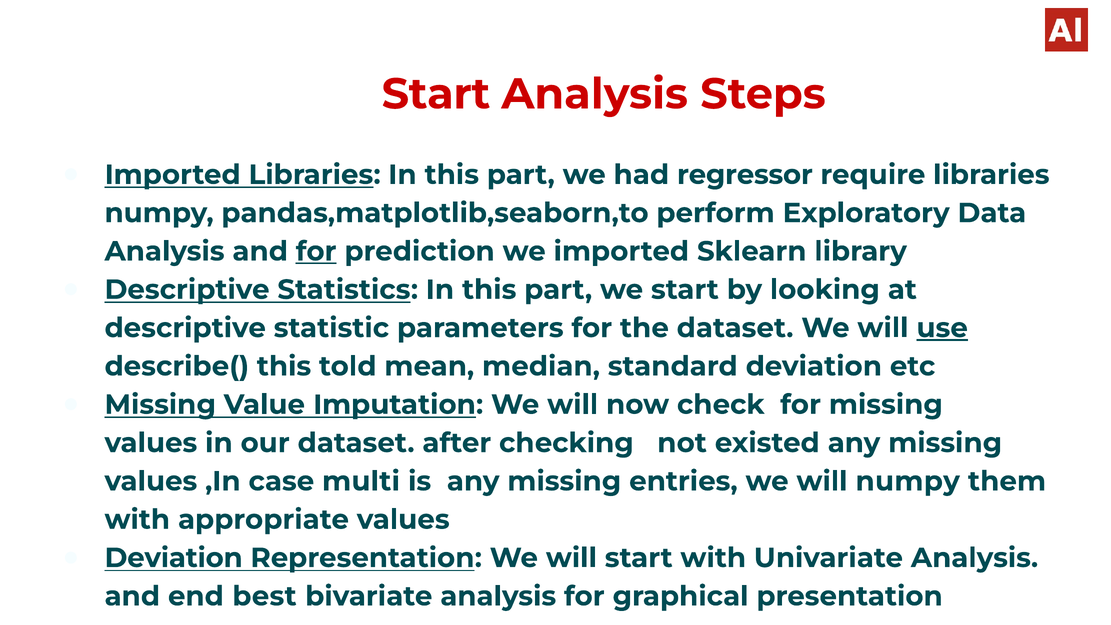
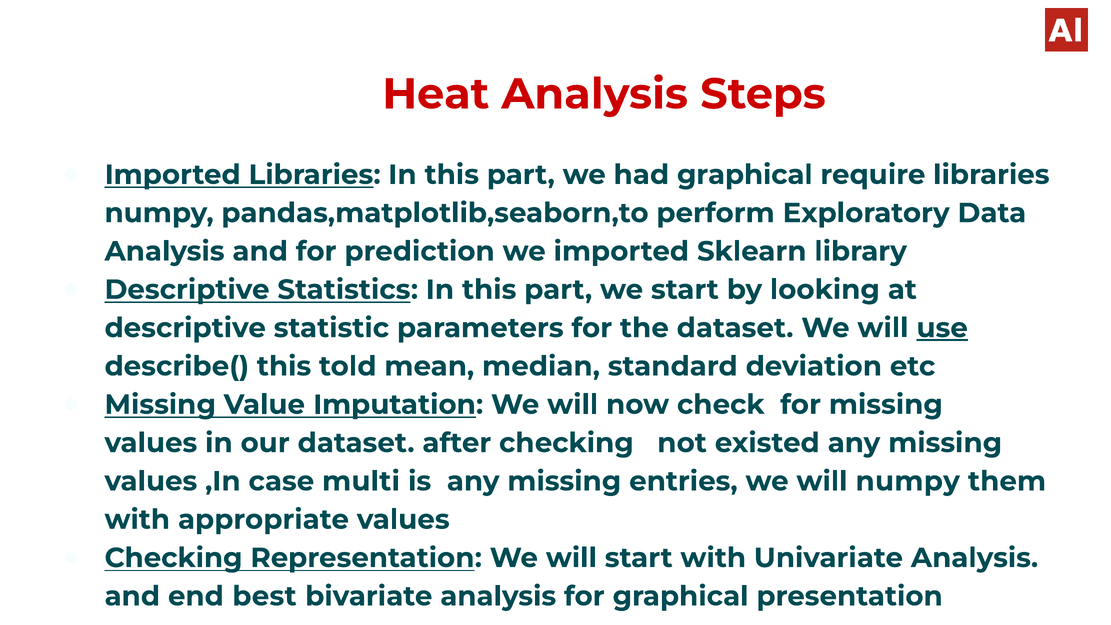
Start at (436, 94): Start -> Heat
had regressor: regressor -> graphical
for at (316, 251) underline: present -> none
Deviation at (174, 558): Deviation -> Checking
